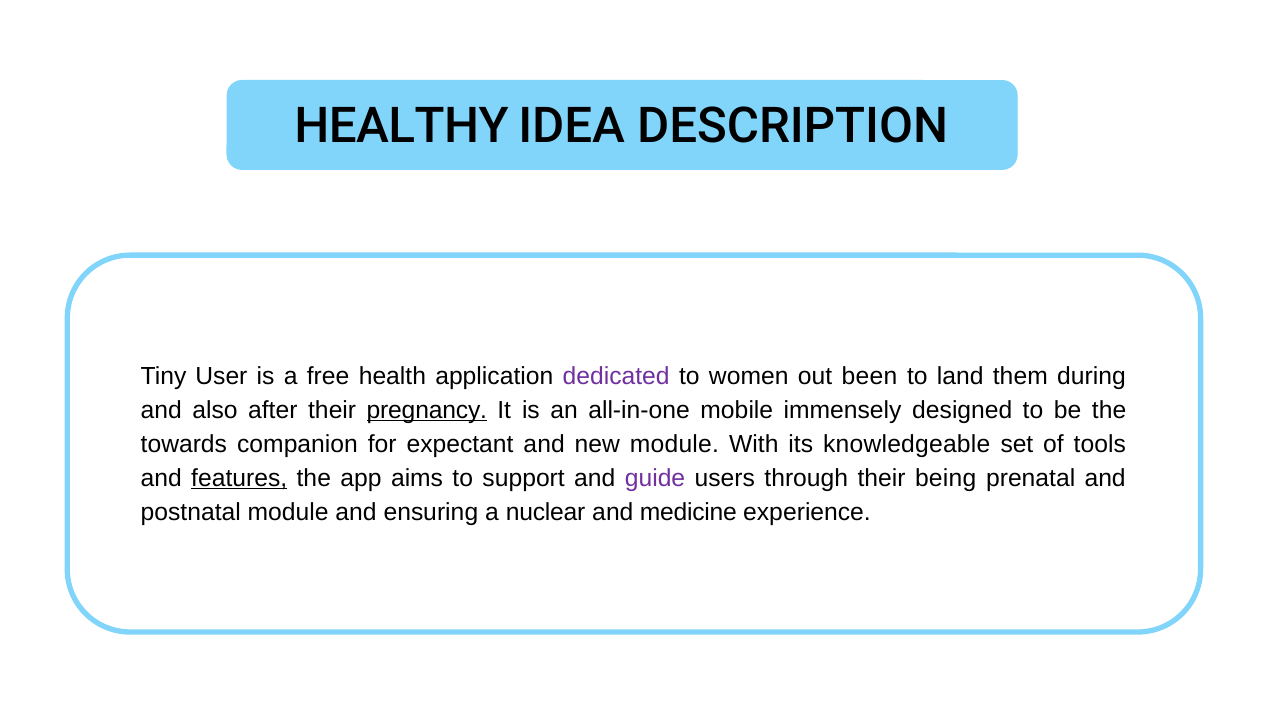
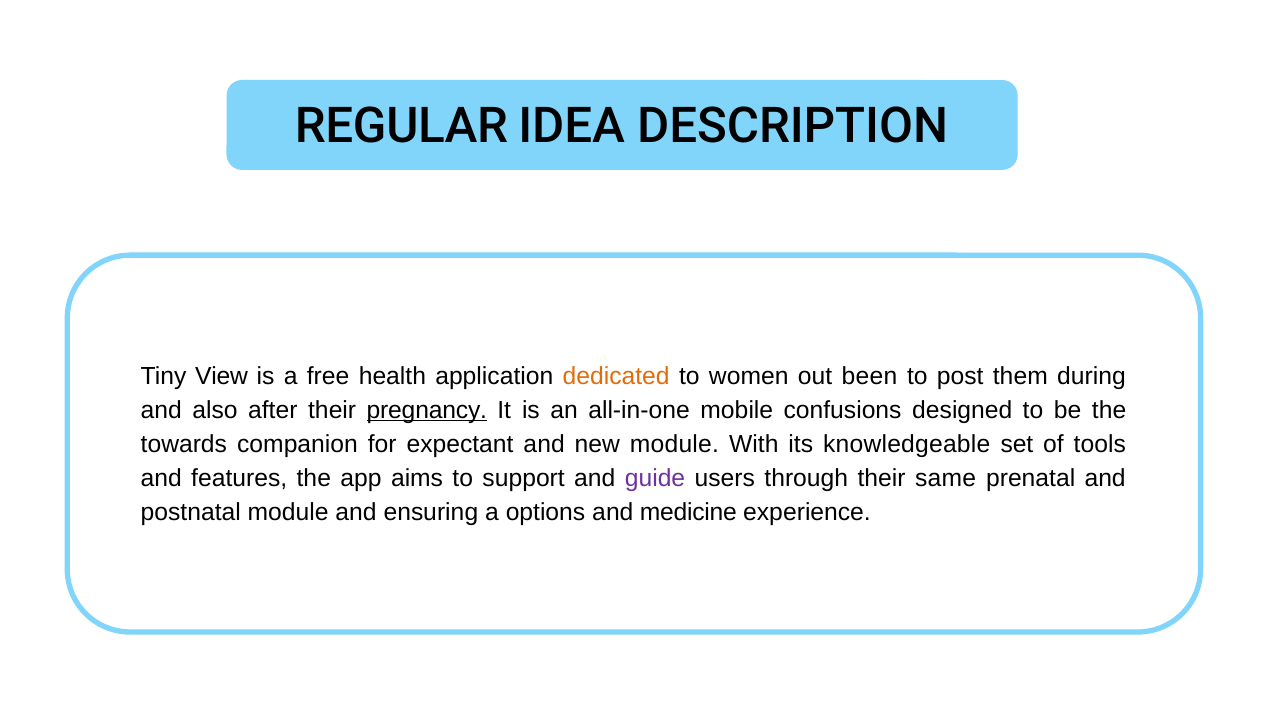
HEALTHY: HEALTHY -> REGULAR
User: User -> View
dedicated colour: purple -> orange
land: land -> post
immensely: immensely -> confusions
features underline: present -> none
being: being -> same
nuclear: nuclear -> options
